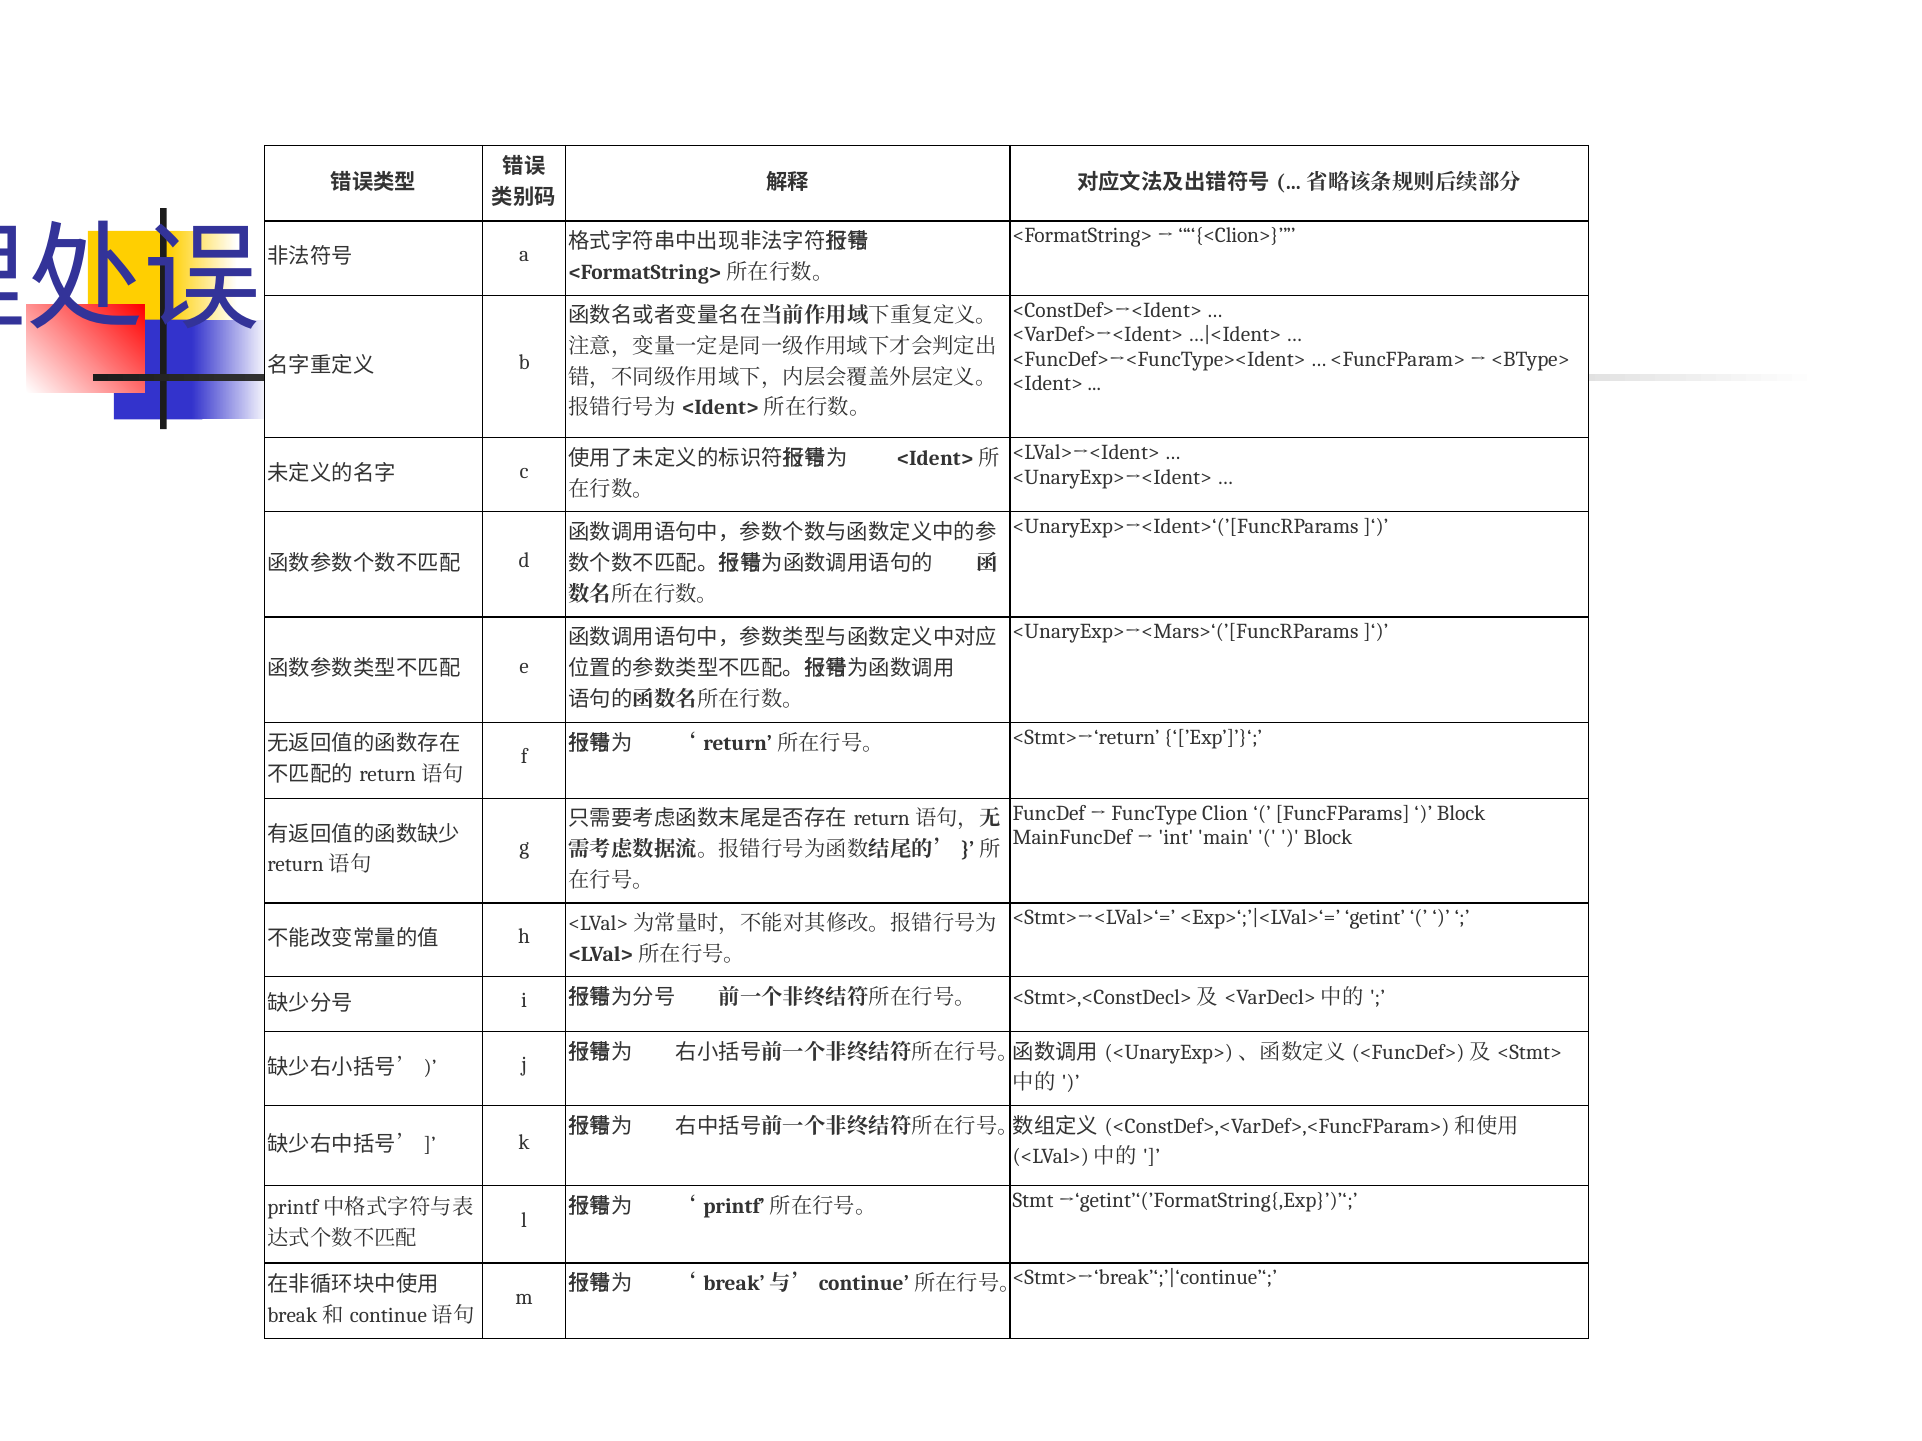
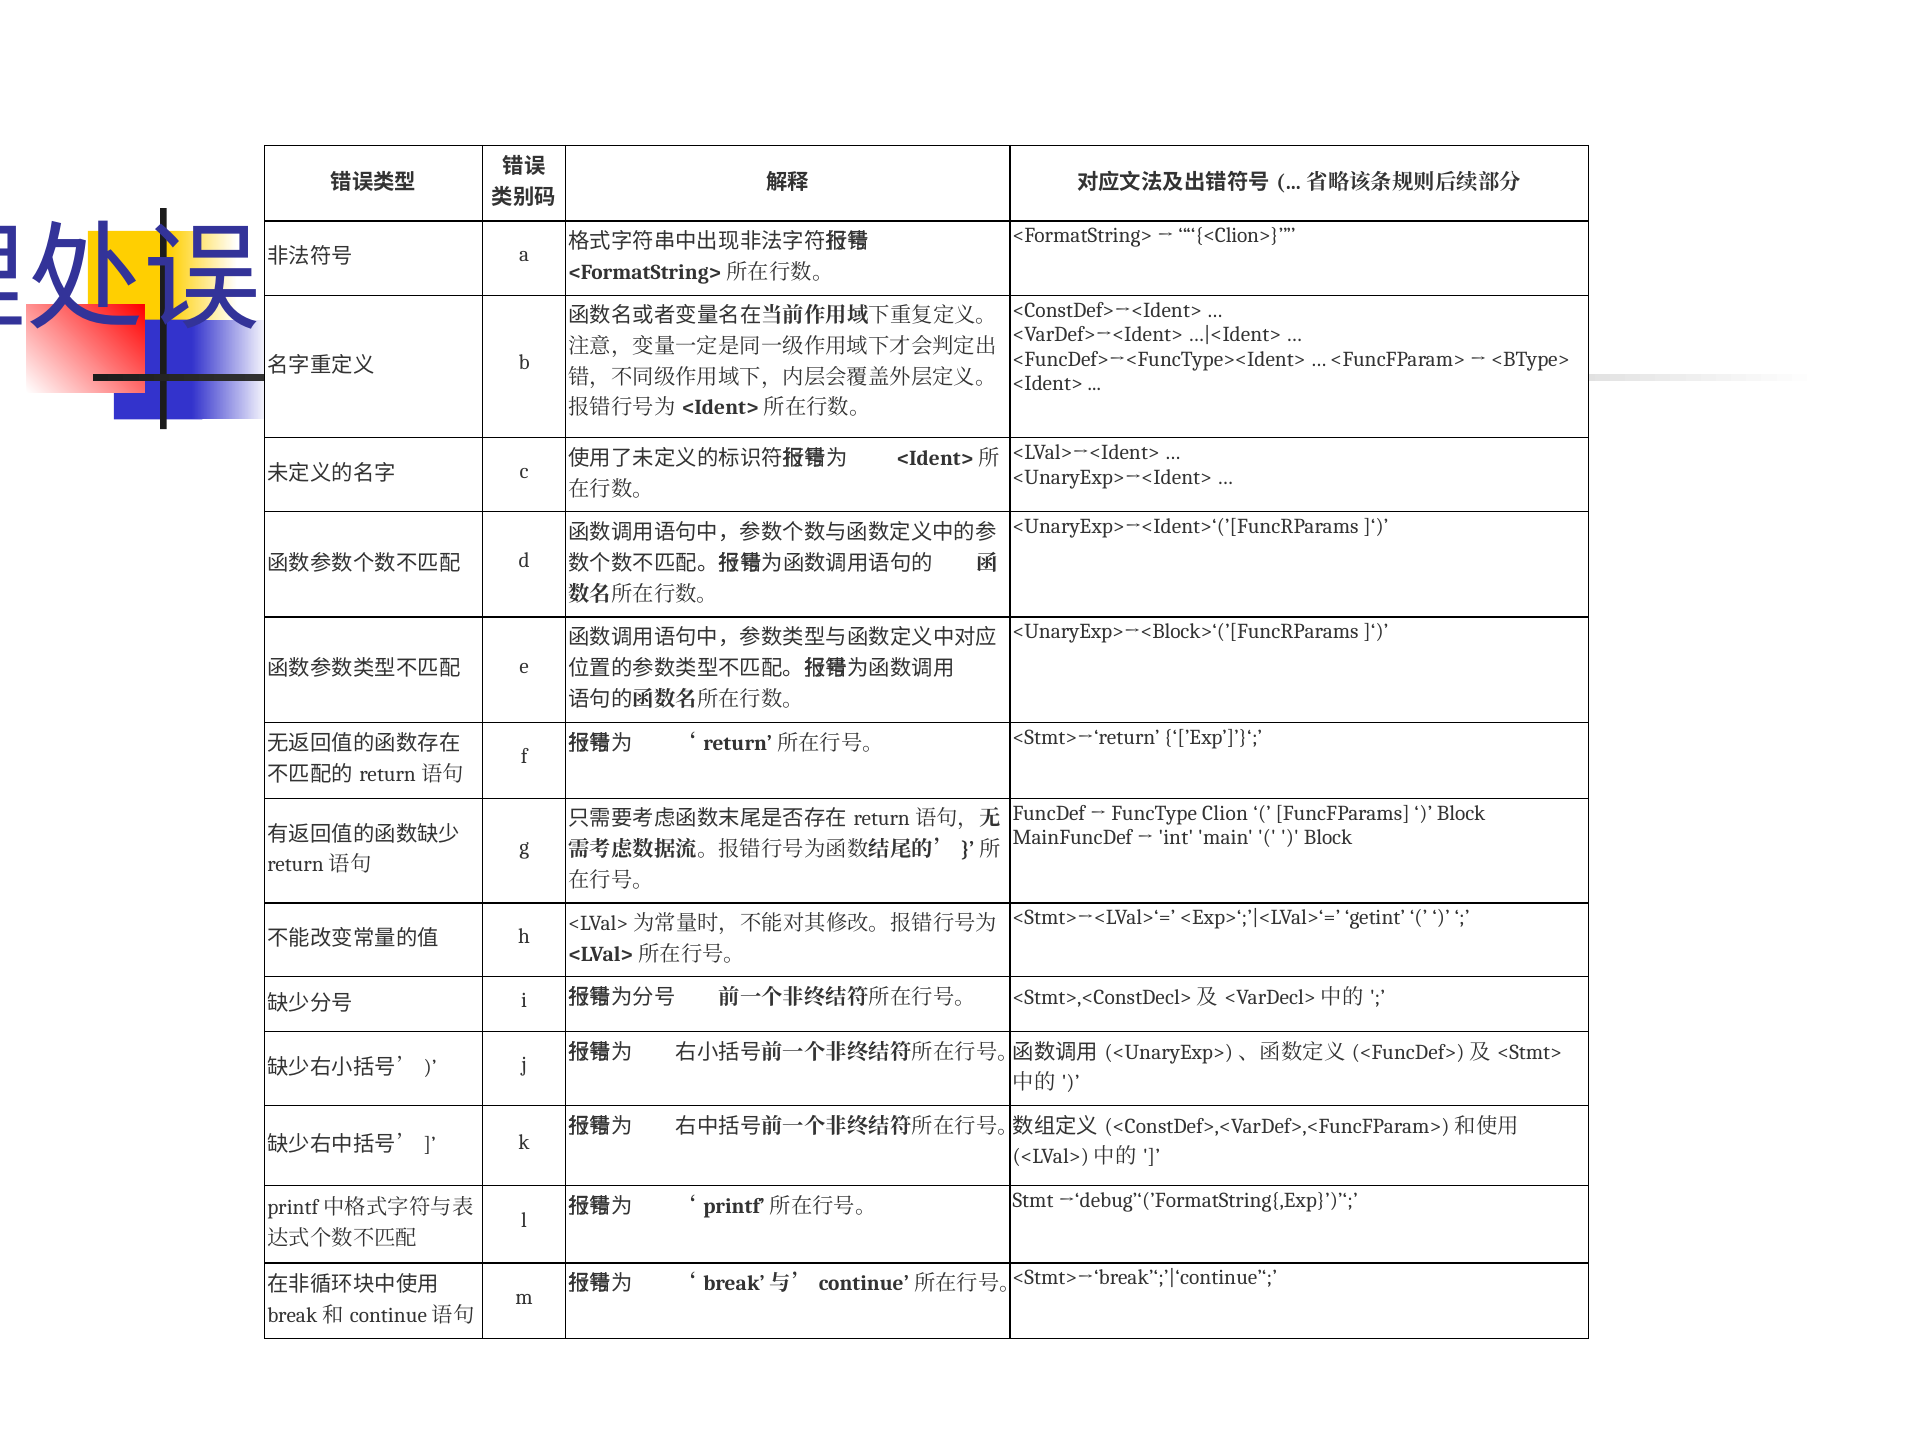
<UnaryExp>→<Mars>‘(’[FuncRParams: <UnaryExp>→<Mars>‘(’[FuncRParams -> <UnaryExp>→<Block>‘(’[FuncRParams
→‘getint’‘(’FormatString{,Exp}’)’‘: →‘getint’‘(’FormatString{,Exp}’)’‘ -> →‘debug’‘(’FormatString{,Exp}’)’‘
